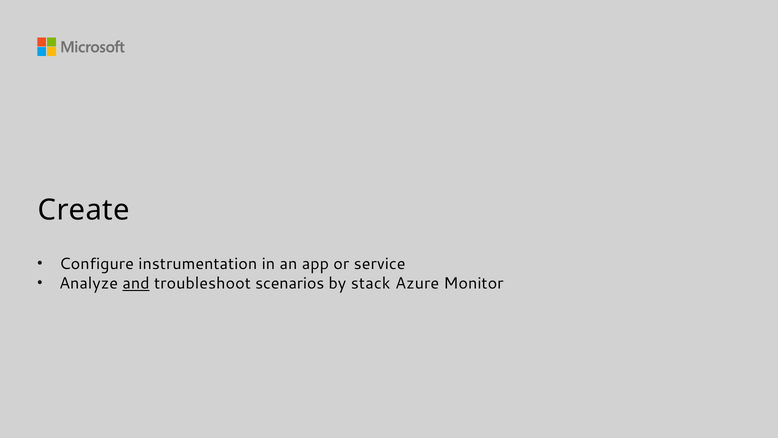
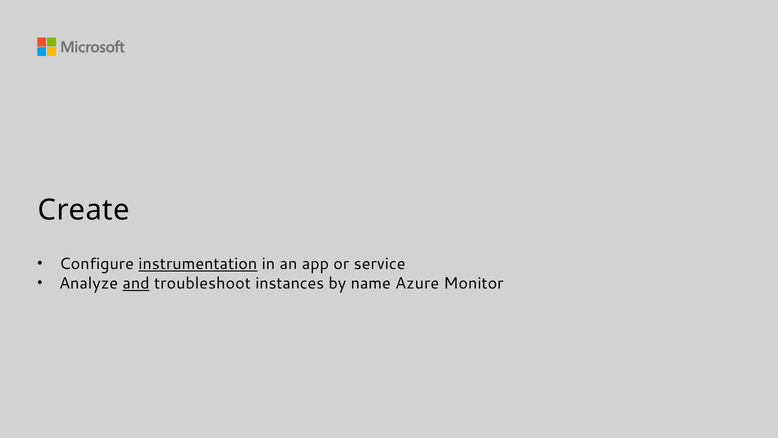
instrumentation underline: none -> present
scenarios: scenarios -> instances
stack: stack -> name
